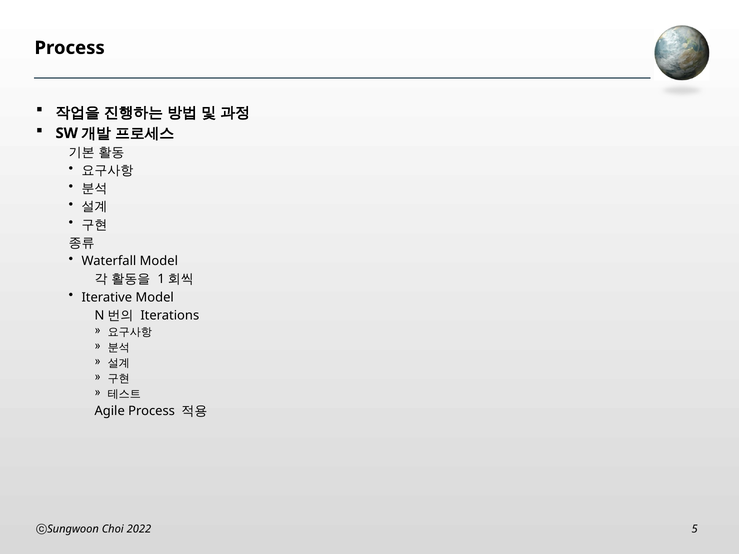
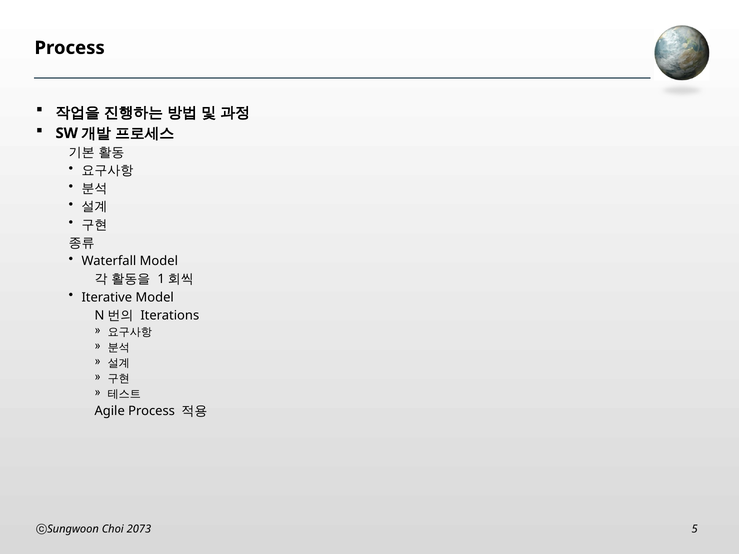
2022: 2022 -> 2073
